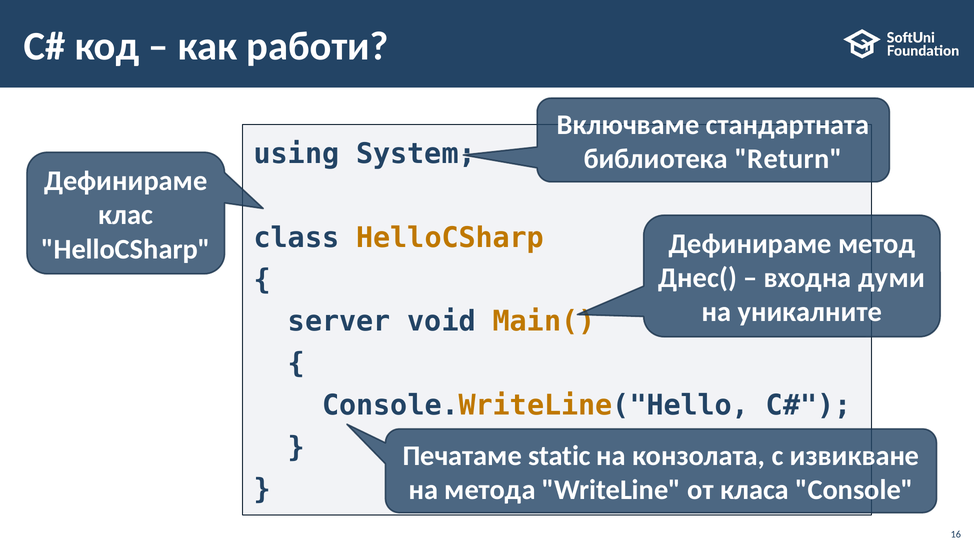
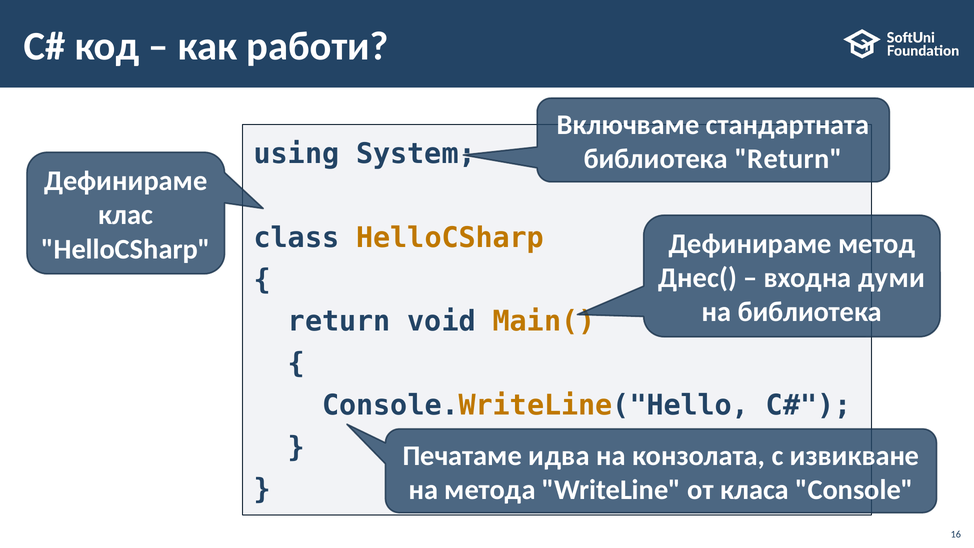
на уникалните: уникалните -> библиотека
server at (339, 322): server -> return
static: static -> идва
